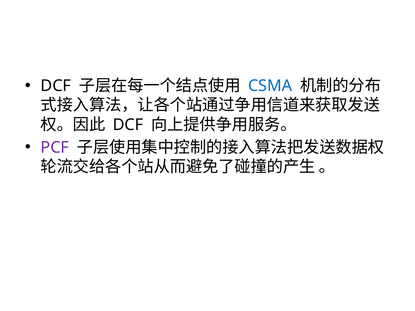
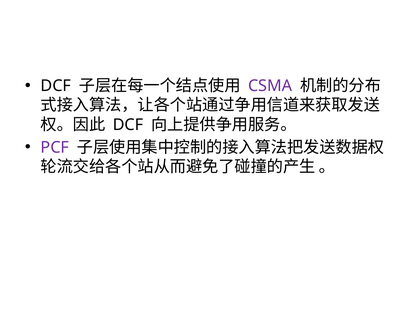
CSMA colour: blue -> purple
